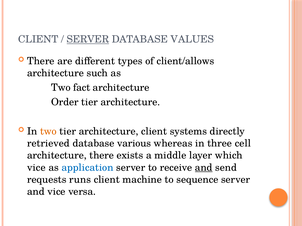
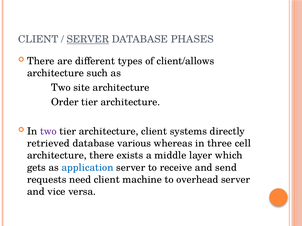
VALUES: VALUES -> PHASES
fact: fact -> site
two at (48, 132) colour: orange -> purple
vice at (36, 168): vice -> gets
and at (204, 168) underline: present -> none
runs: runs -> need
sequence: sequence -> overhead
